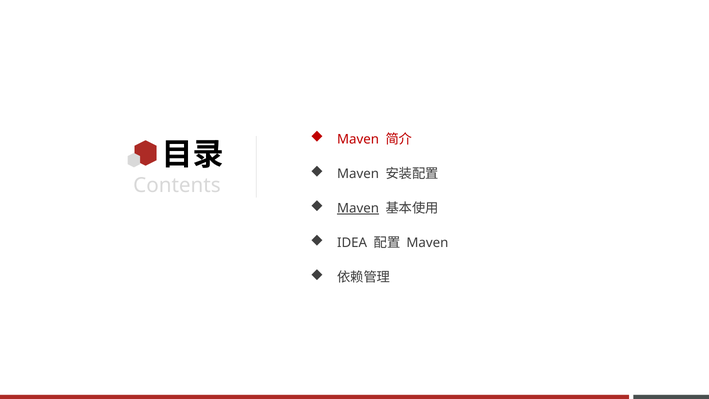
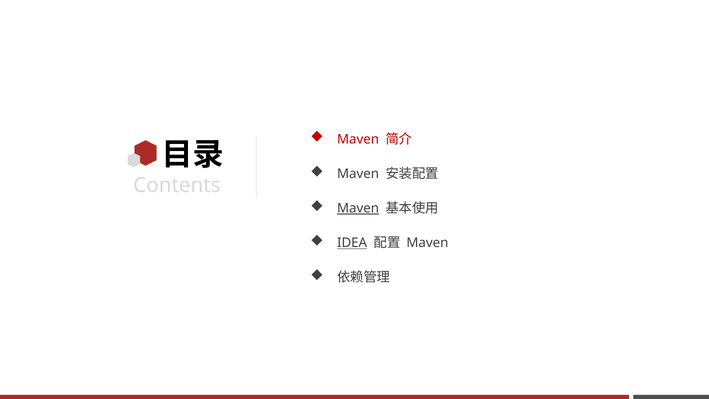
IDEA underline: none -> present
